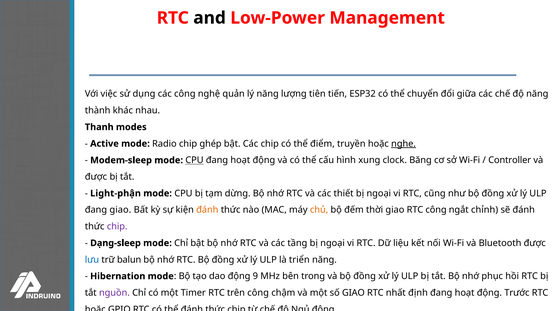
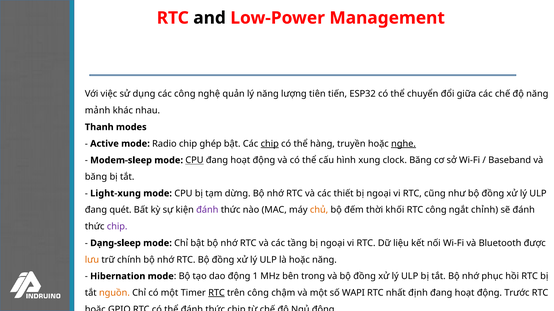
thành: thành -> mảnh
chip at (270, 144) underline: none -> present
điểm: điểm -> hàng
Controller: Controller -> Baseband
được at (96, 177): được -> băng
Light-phận: Light-phận -> Light-xung
đang giao: giao -> quét
đánh at (207, 210) colour: orange -> purple
thời giao: giao -> khối
lưu colour: blue -> orange
balun: balun -> chính
là triển: triển -> hoặc
9: 9 -> 1
nguồn colour: purple -> orange
RTC at (217, 293) underline: none -> present
số GIAO: GIAO -> WAPI
